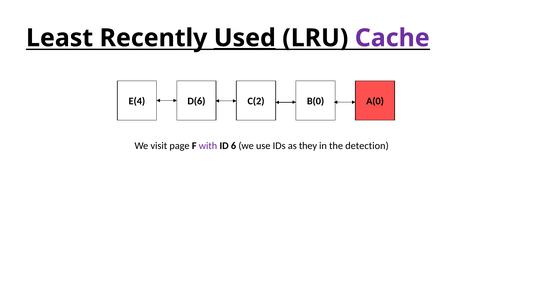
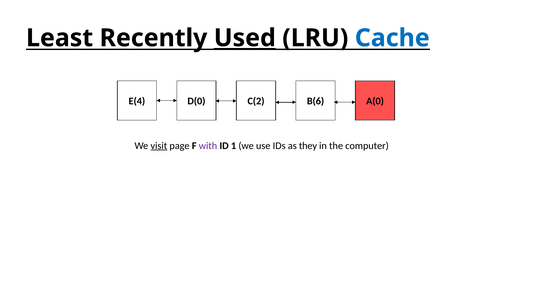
Cache colour: purple -> blue
D(6: D(6 -> D(0
B(0: B(0 -> B(6
visit underline: none -> present
6: 6 -> 1
detection: detection -> computer
